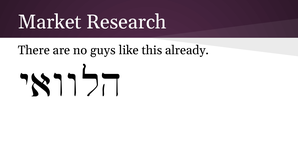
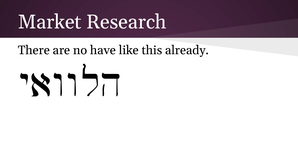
guys: guys -> have
